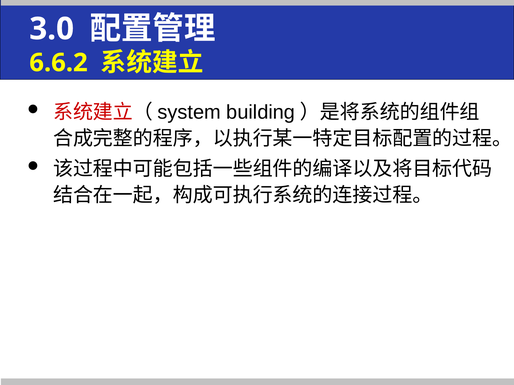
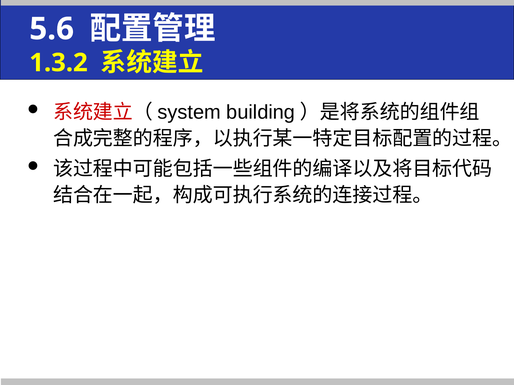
3.0: 3.0 -> 5.6
6.6.2: 6.6.2 -> 1.3.2
